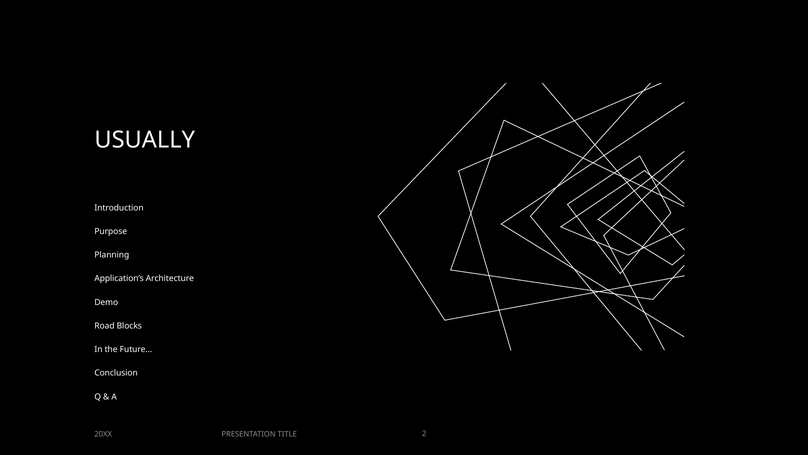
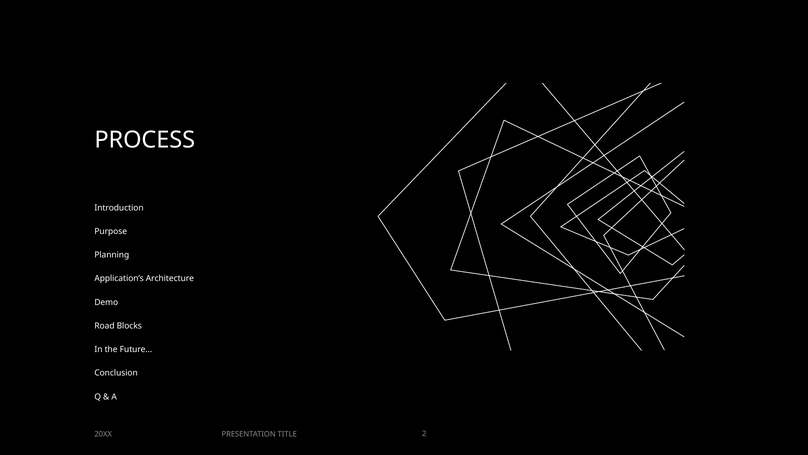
USUALLY: USUALLY -> PROCESS
